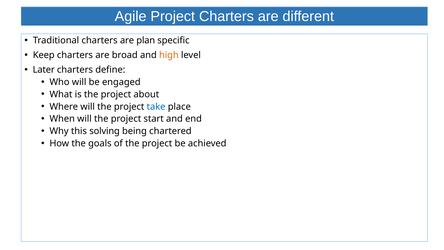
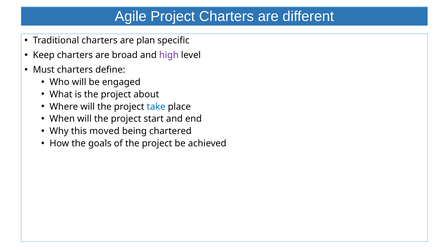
high colour: orange -> purple
Later: Later -> Must
solving: solving -> moved
